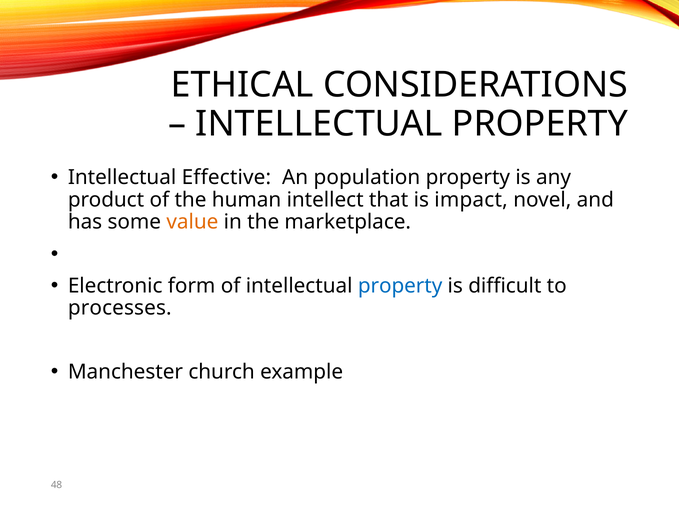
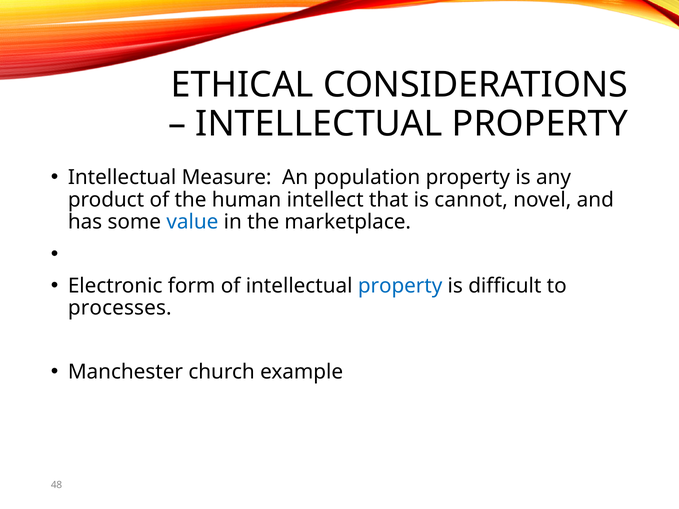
Effective: Effective -> Measure
impact: impact -> cannot
value colour: orange -> blue
